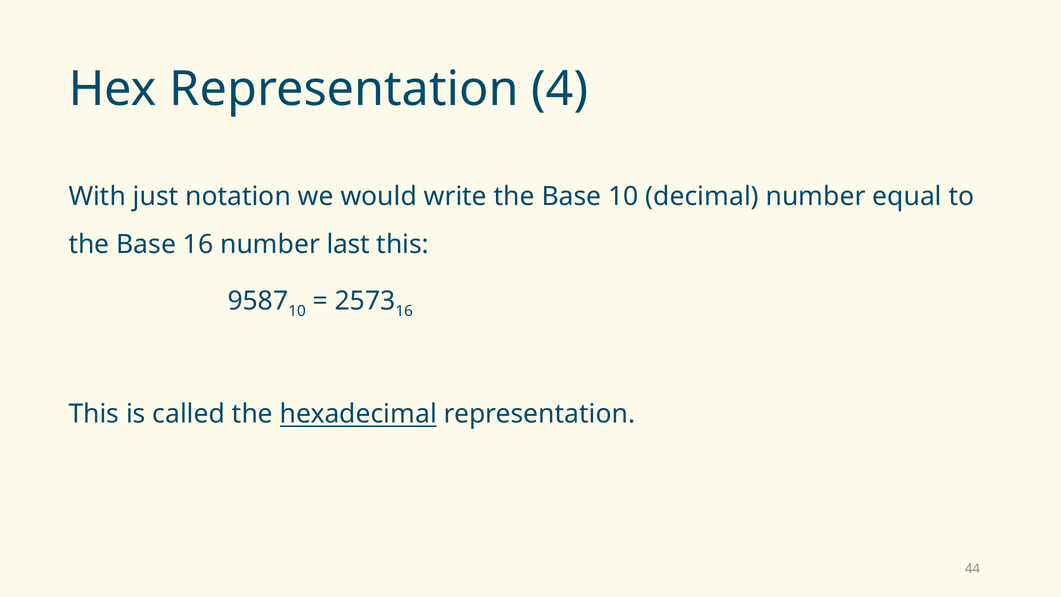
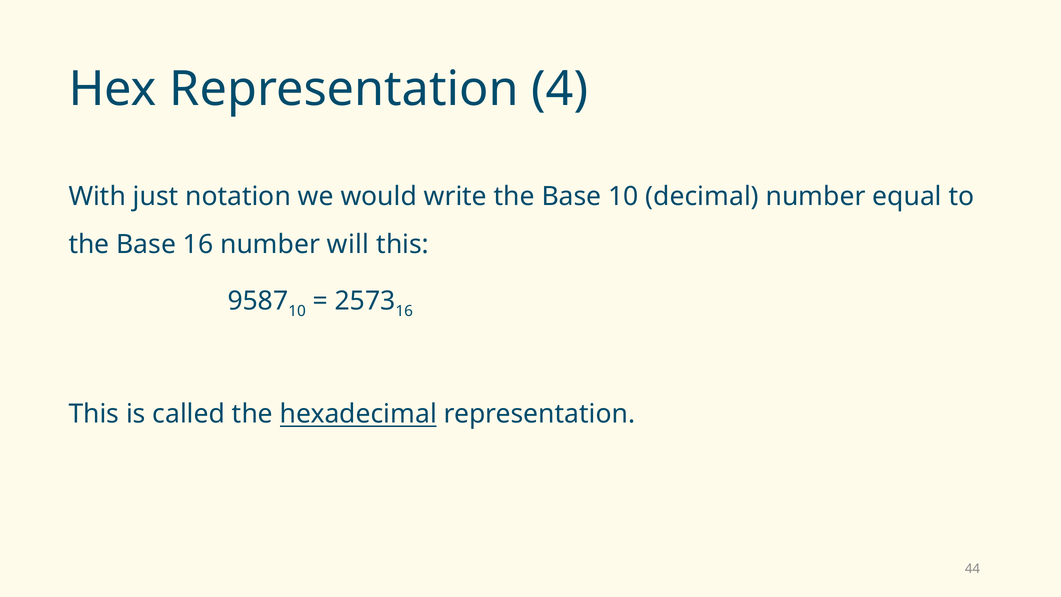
last: last -> will
